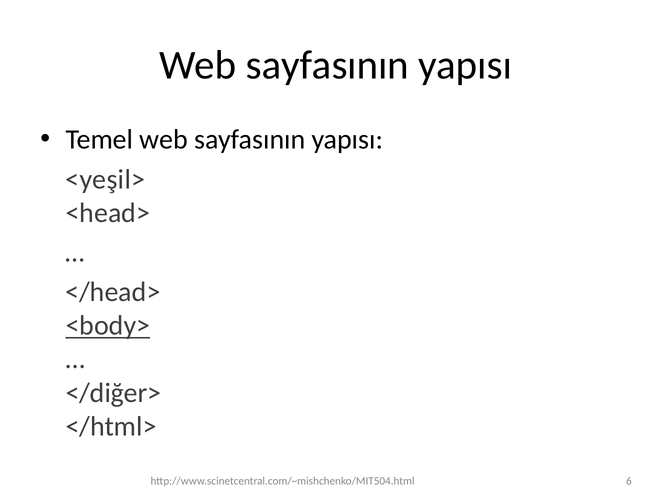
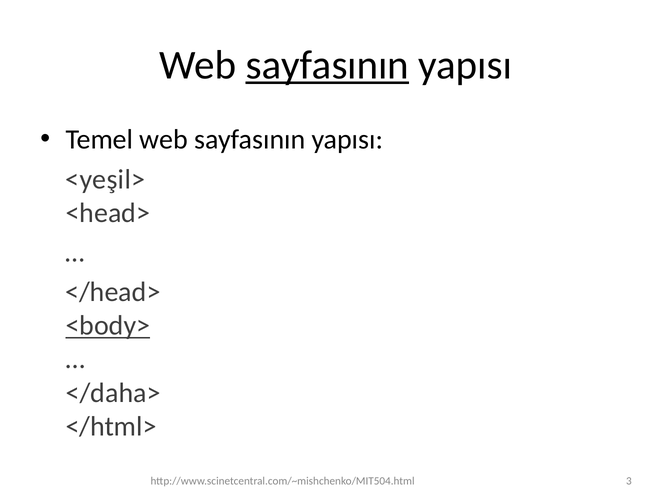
sayfasının at (327, 65) underline: none -> present
</diğer>: </diğer> -> </daha>
6: 6 -> 3
